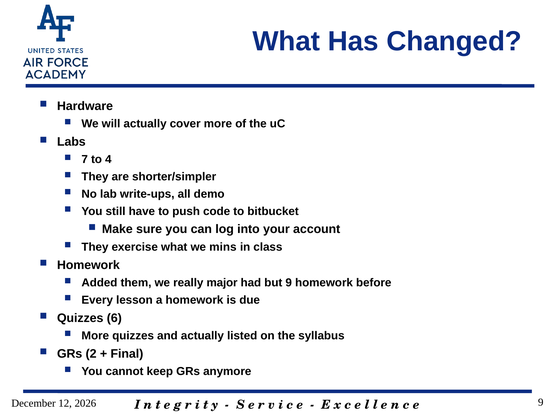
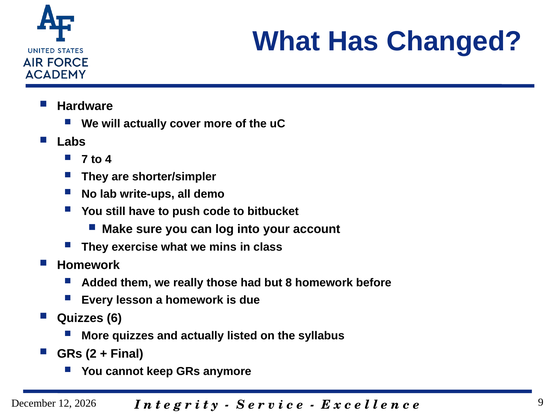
major: major -> those
but 9: 9 -> 8
